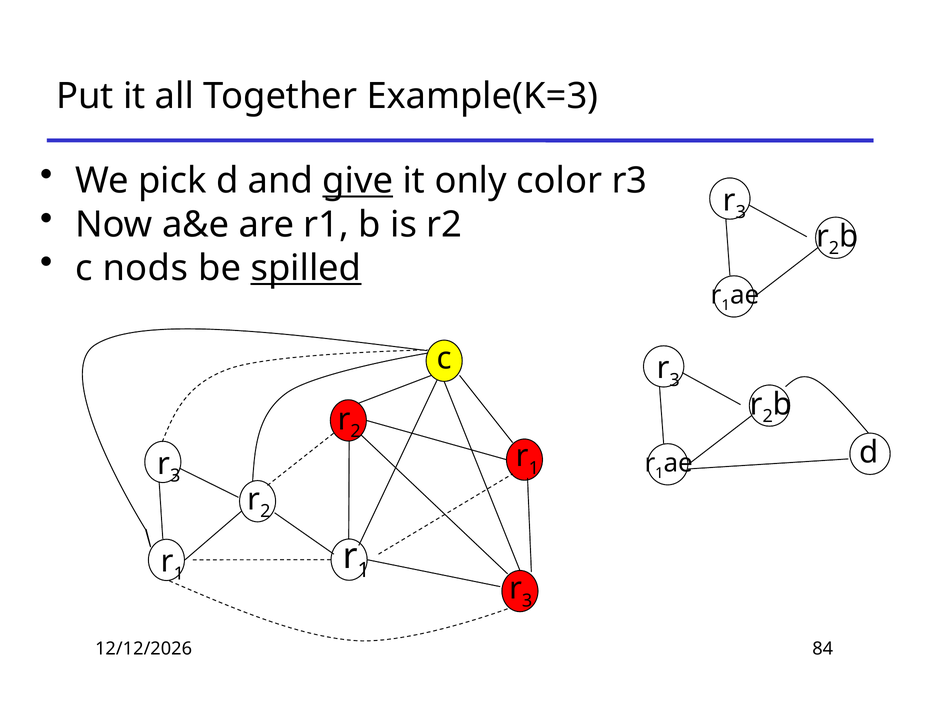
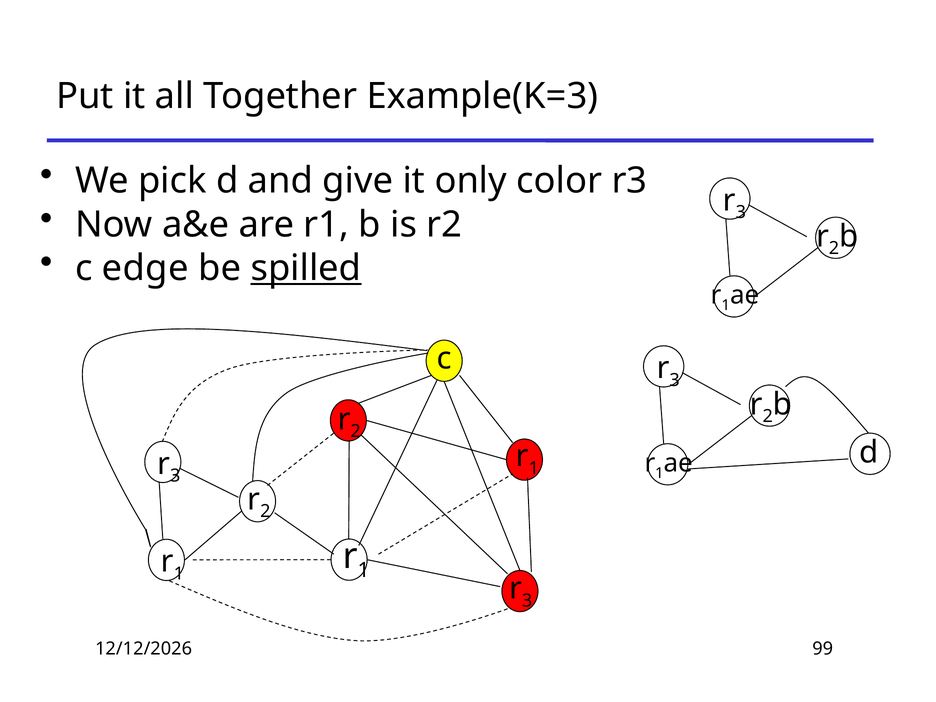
give underline: present -> none
nods: nods -> edge
84: 84 -> 99
